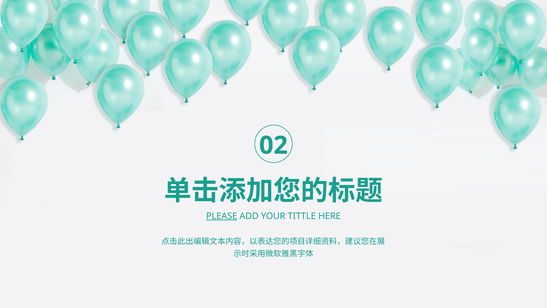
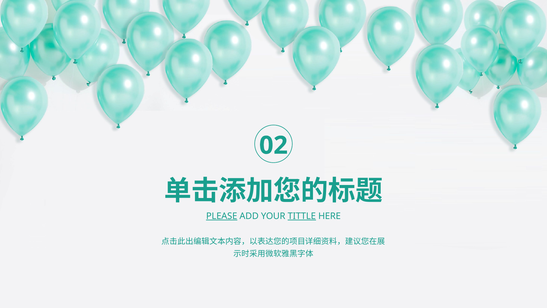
TITTLE underline: none -> present
